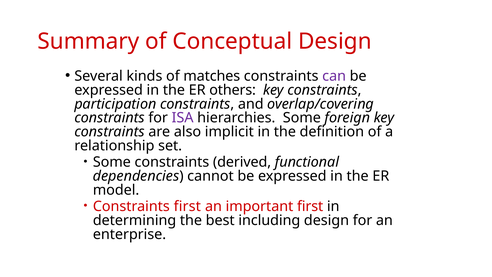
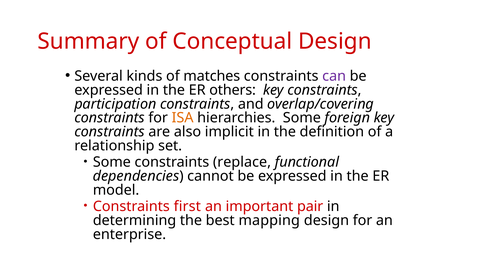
ISA colour: purple -> orange
derived: derived -> replace
important first: first -> pair
including: including -> mapping
